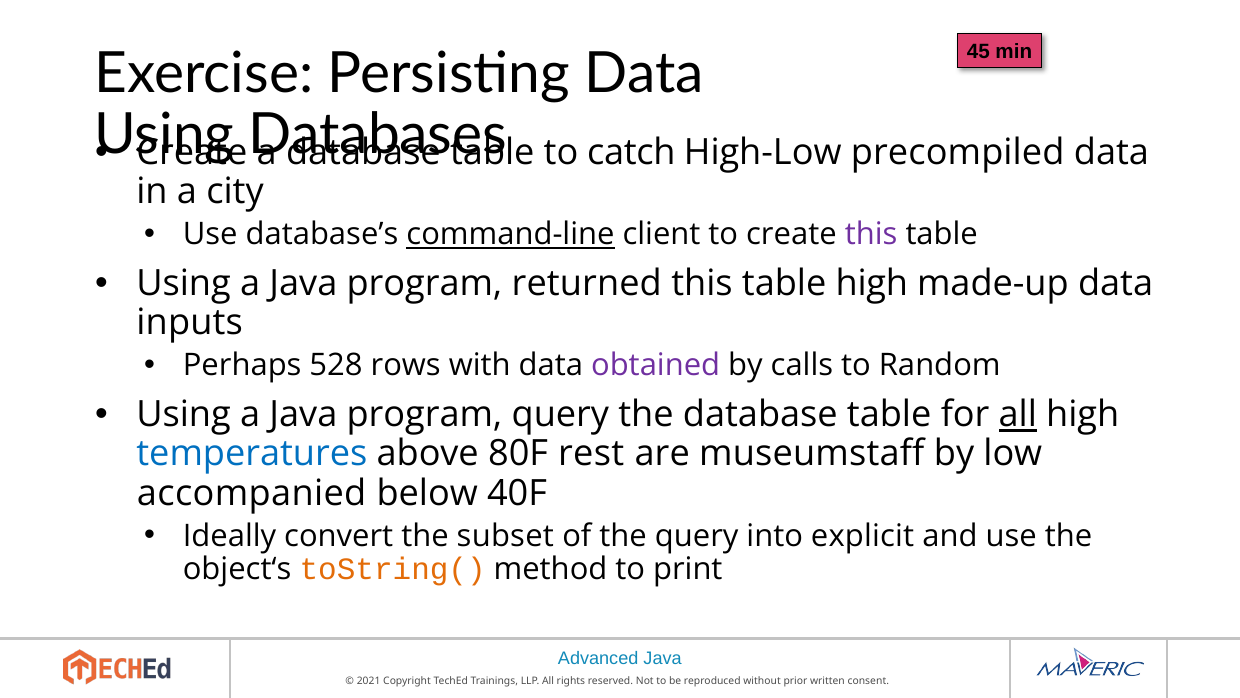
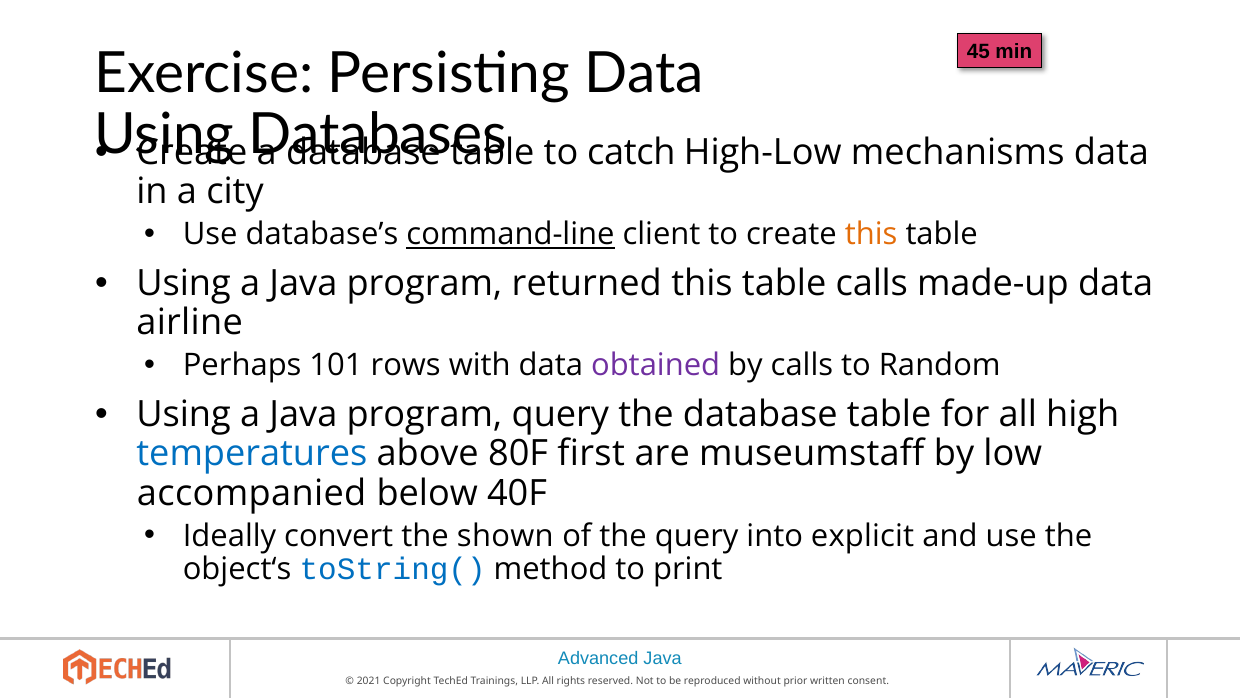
precompiled: precompiled -> mechanisms
this at (871, 234) colour: purple -> orange
table high: high -> calls
inputs: inputs -> airline
528: 528 -> 101
all at (1018, 415) underline: present -> none
rest: rest -> first
subset: subset -> shown
toString( colour: orange -> blue
